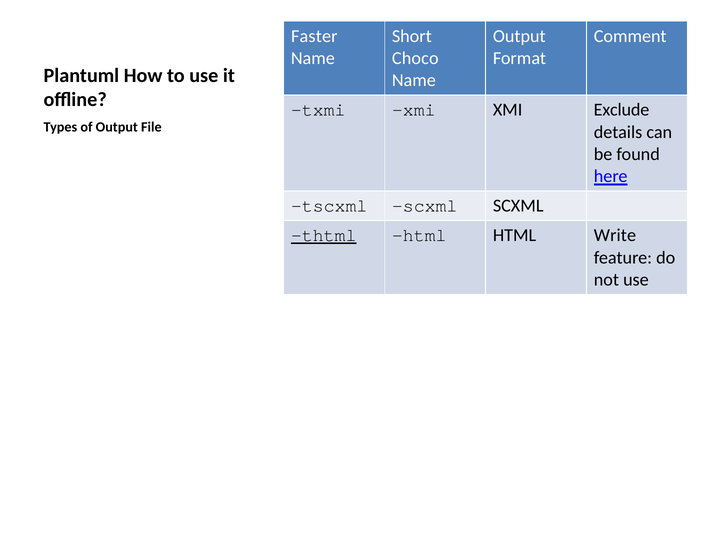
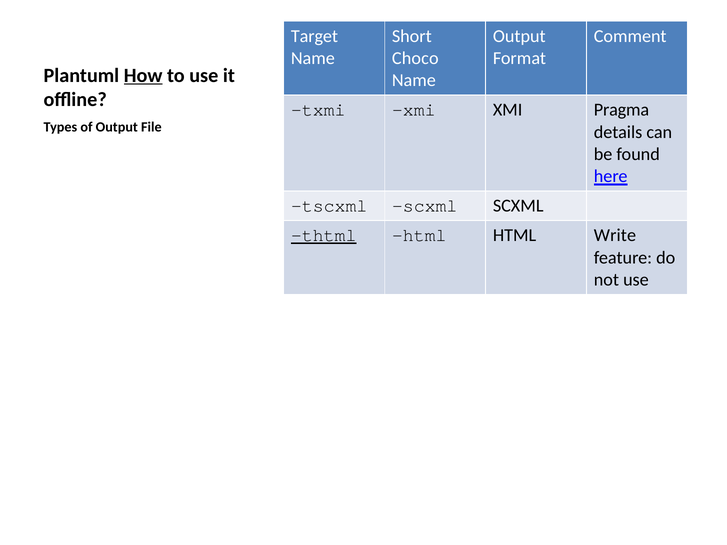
Faster: Faster -> Target
How underline: none -> present
Exclude: Exclude -> Pragma
